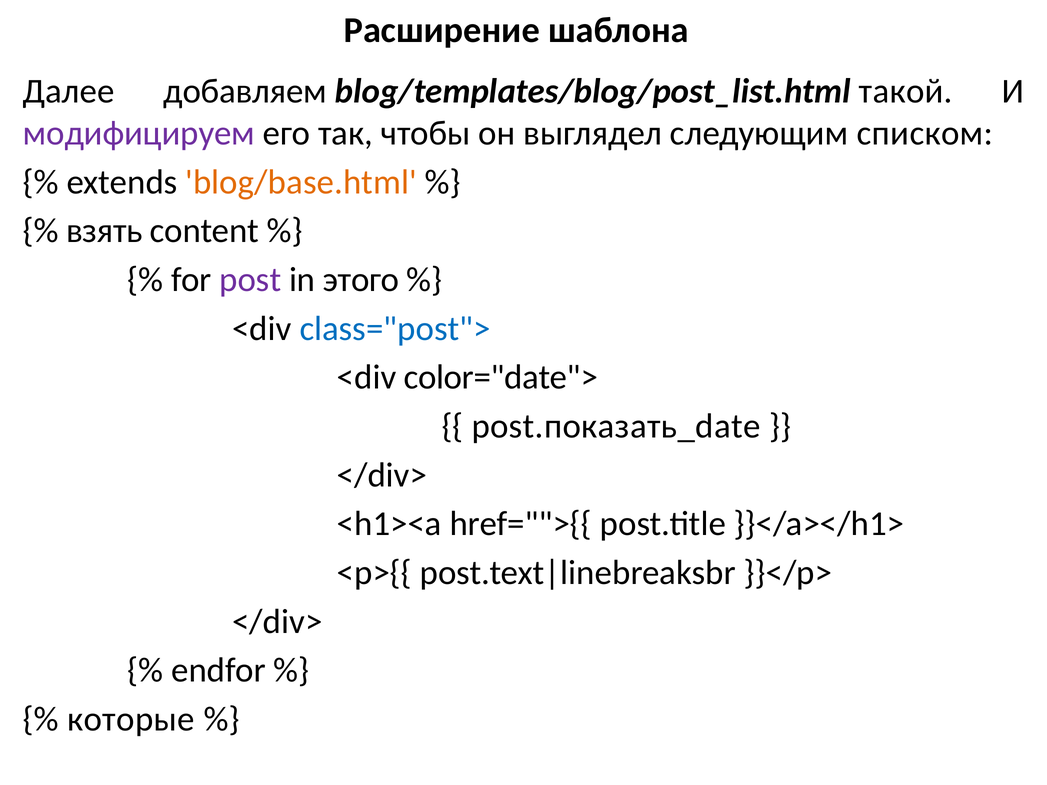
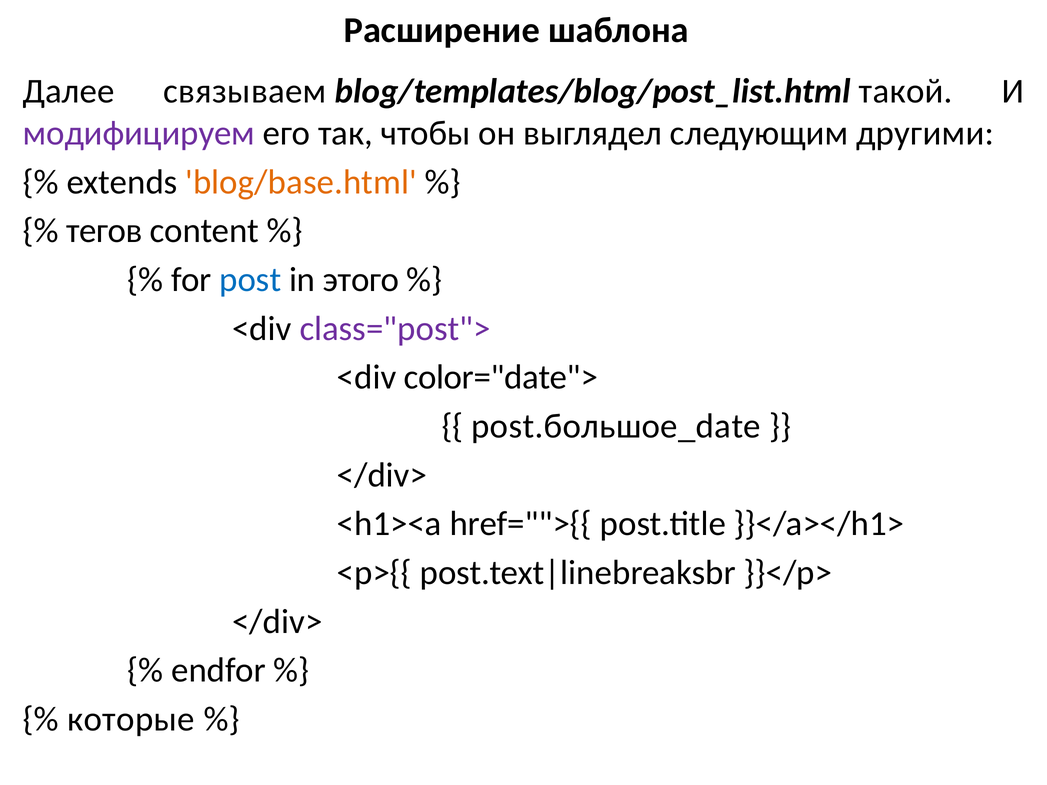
добавляем: добавляем -> связываем
списком: списком -> другими
взять: взять -> тегов
post colour: purple -> blue
class="post"> colour: blue -> purple
post.показать_date: post.показать_date -> post.большое_date
